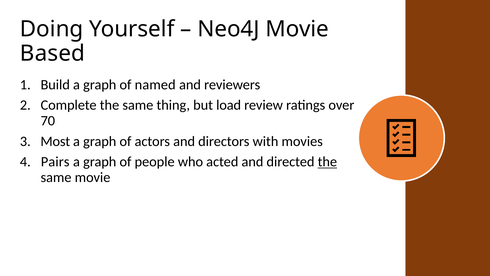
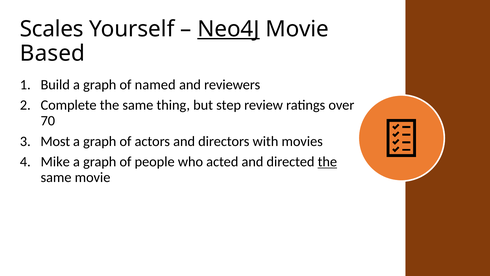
Doing: Doing -> Scales
Neo4J underline: none -> present
load: load -> step
Pairs: Pairs -> Mike
